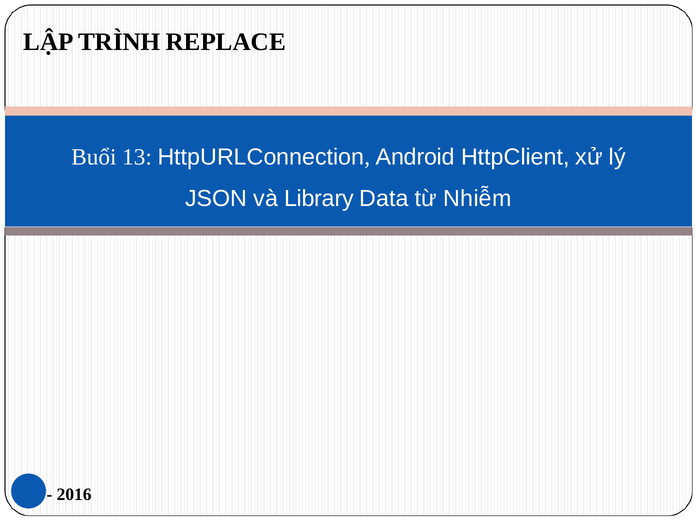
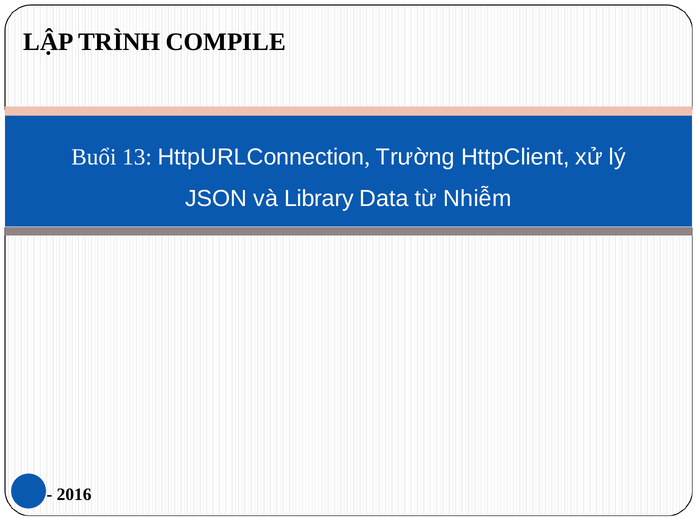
REPLACE: REPLACE -> COMPILE
Android: Android -> Trường
